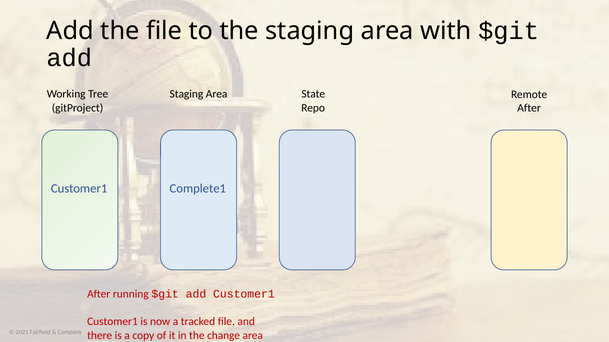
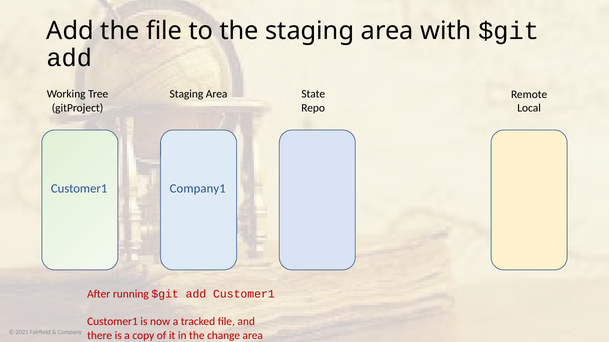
After at (529, 108): After -> Local
Complete1: Complete1 -> Company1
